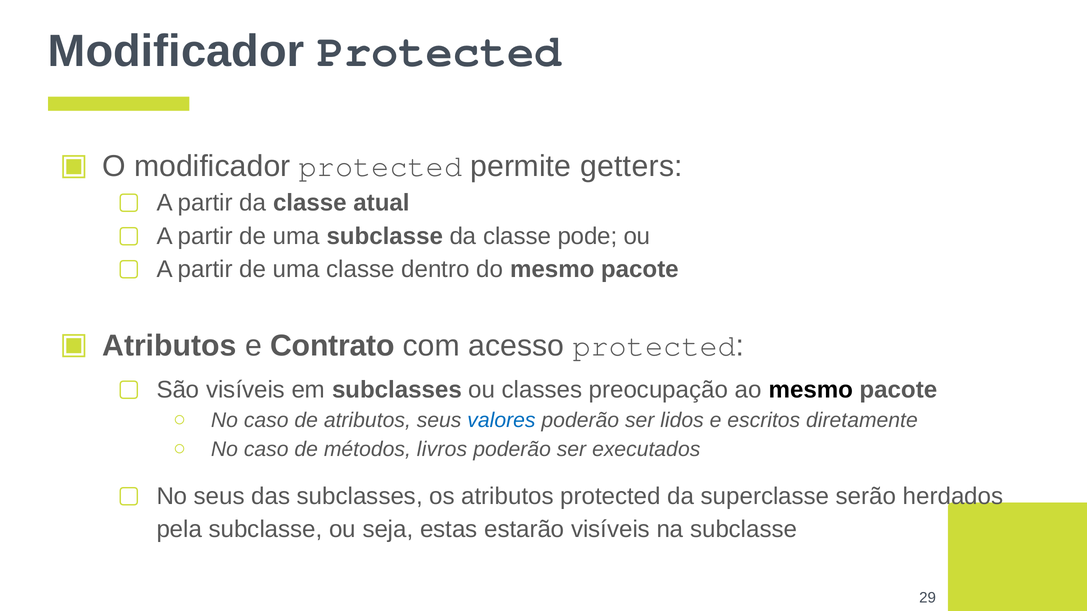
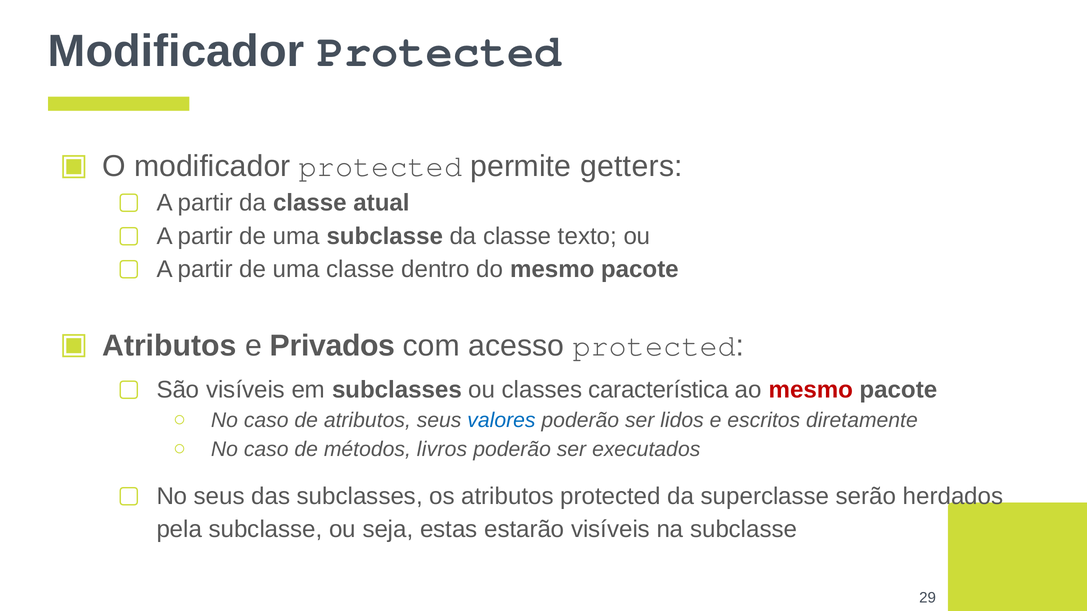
pode: pode -> texto
Contrato: Contrato -> Privados
preocupação: preocupação -> característica
mesmo at (811, 390) colour: black -> red
